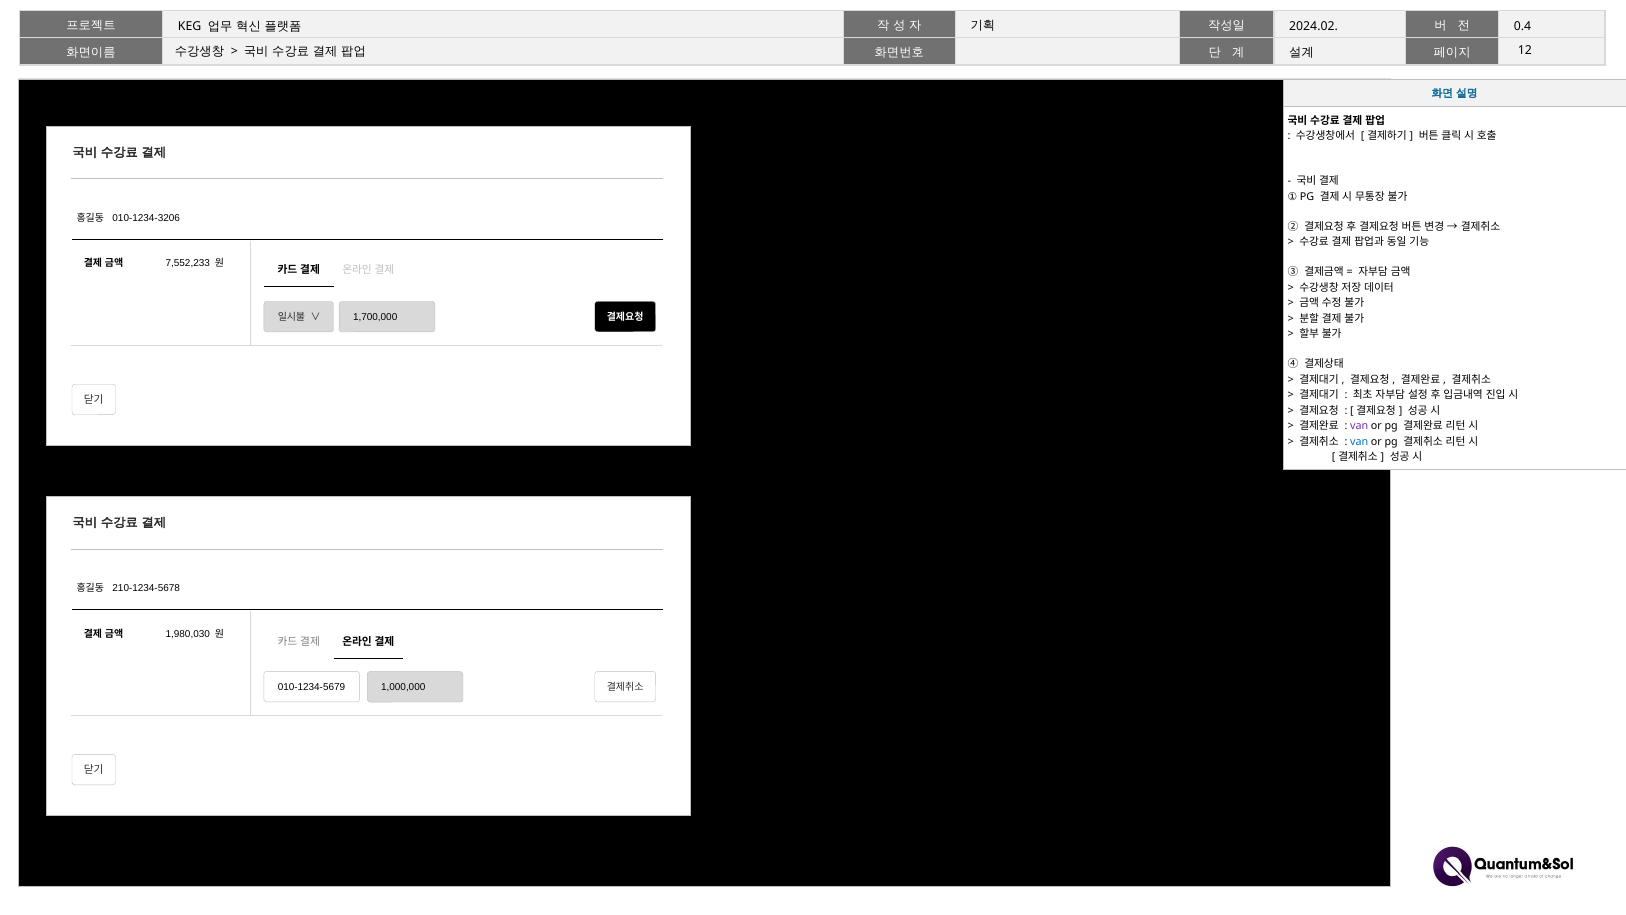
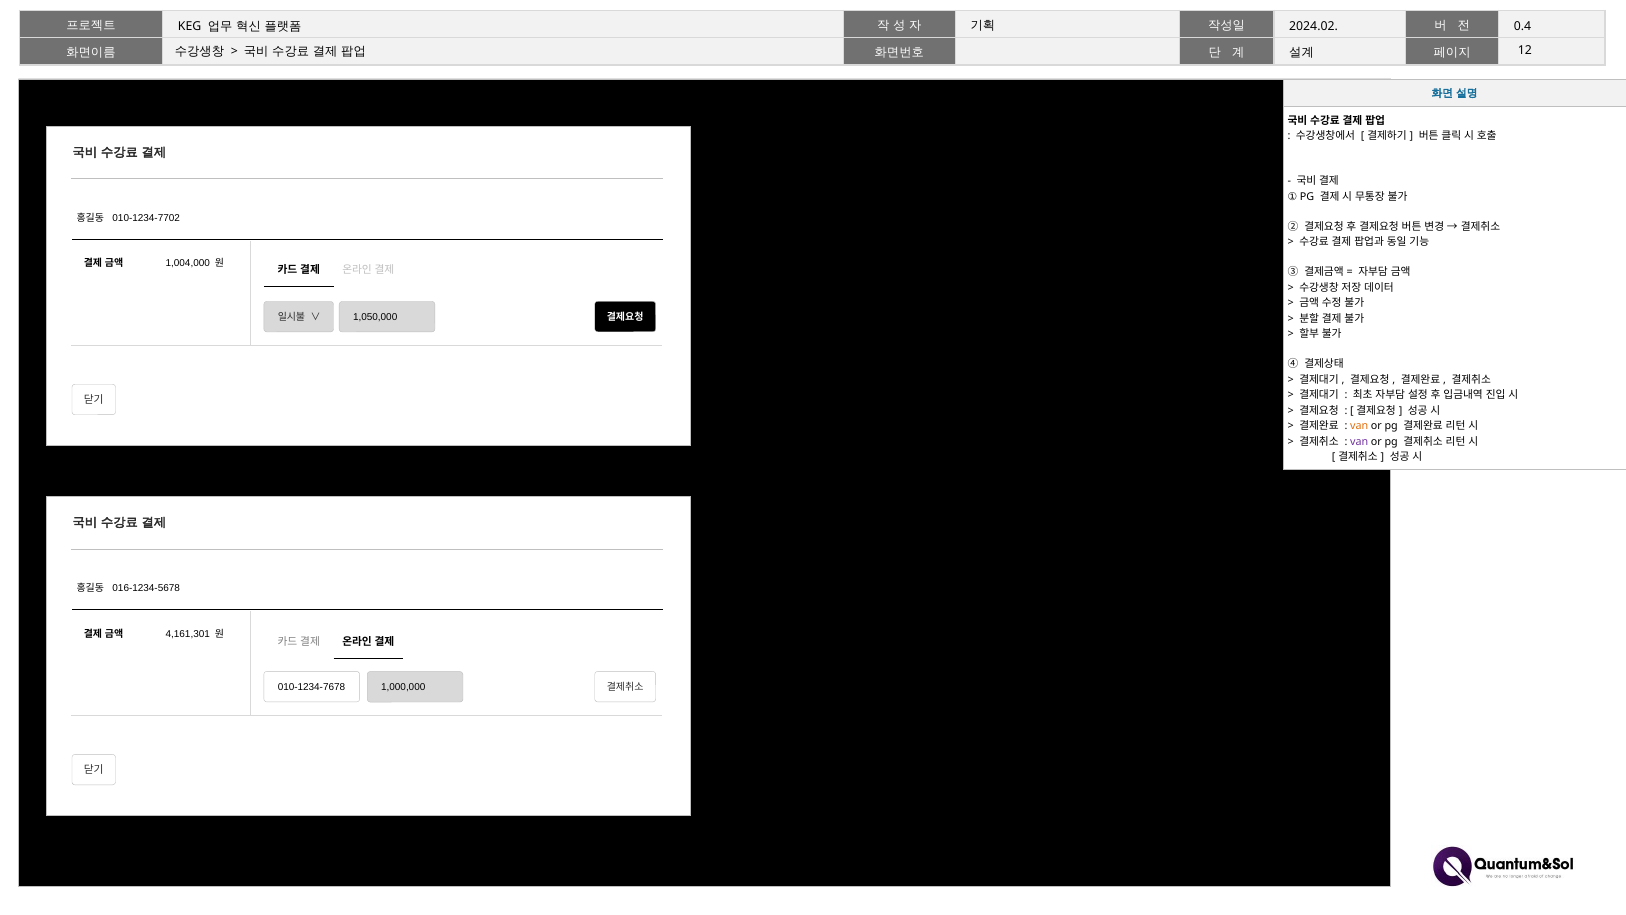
010-1234-3206: 010-1234-3206 -> 010-1234-7702
7,552,233: 7,552,233 -> 1,004,000
1,700,000: 1,700,000 -> 1,050,000
van at (1359, 426) colour: purple -> orange
van at (1359, 442) colour: blue -> purple
210-1234-5678: 210-1234-5678 -> 016-1234-5678
1,980,030: 1,980,030 -> 4,161,301
010-1234-5679: 010-1234-5679 -> 010-1234-7678
